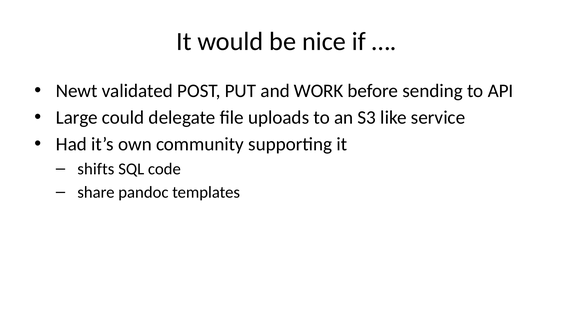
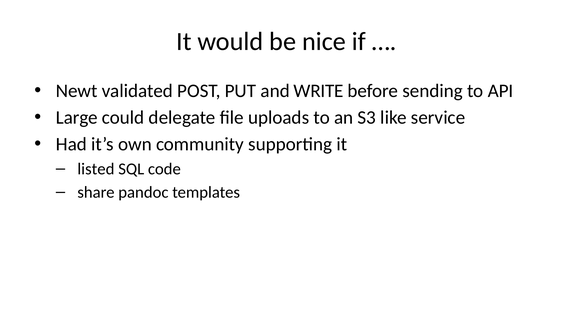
WORK: WORK -> WRITE
shifts: shifts -> listed
